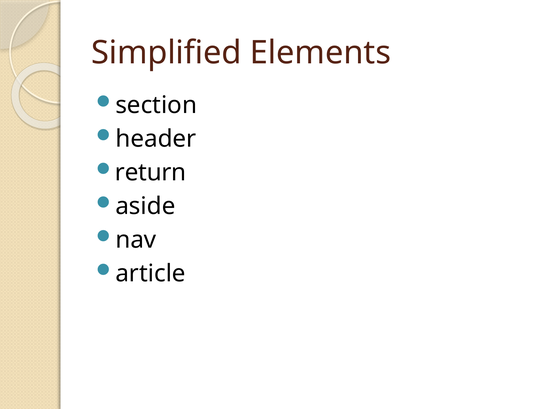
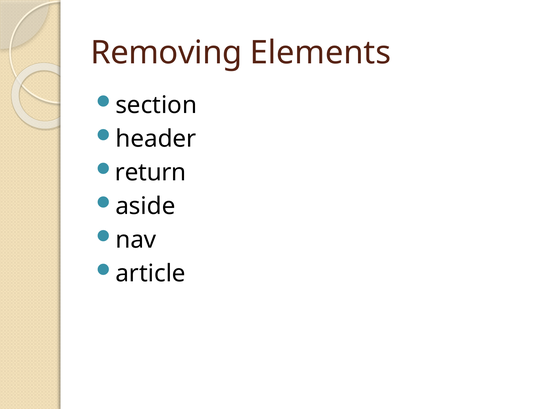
Simplified: Simplified -> Removing
